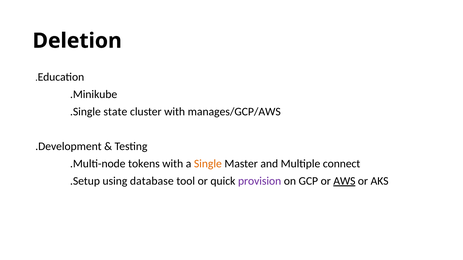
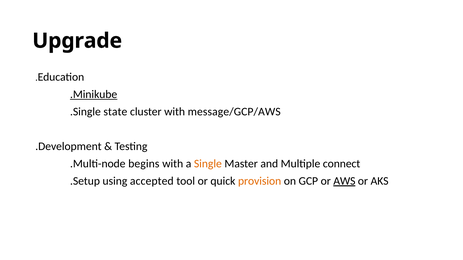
Deletion: Deletion -> Upgrade
.Minikube underline: none -> present
manages/GCP/AWS: manages/GCP/AWS -> message/GCP/AWS
tokens: tokens -> begins
database: database -> accepted
provision colour: purple -> orange
